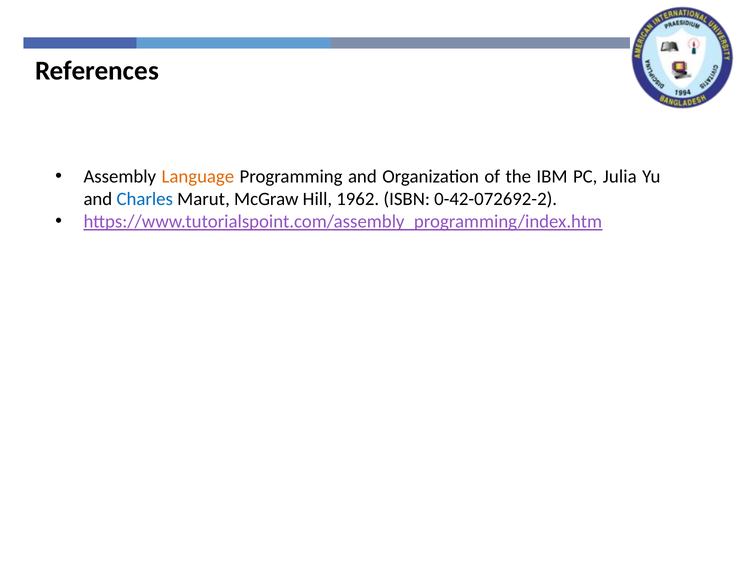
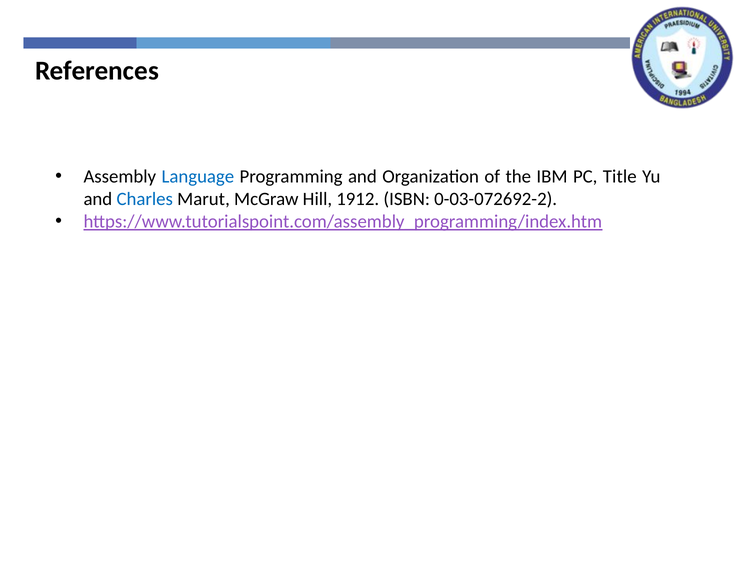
Language colour: orange -> blue
Julia: Julia -> Title
1962: 1962 -> 1912
0-42-072692-2: 0-42-072692-2 -> 0-03-072692-2
